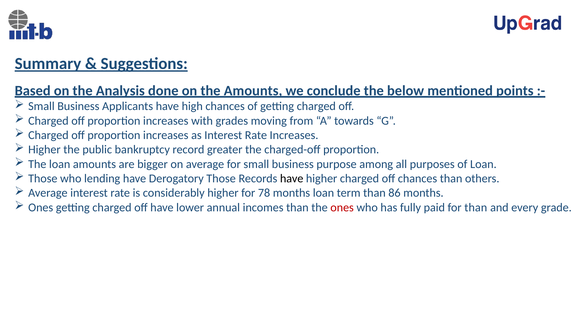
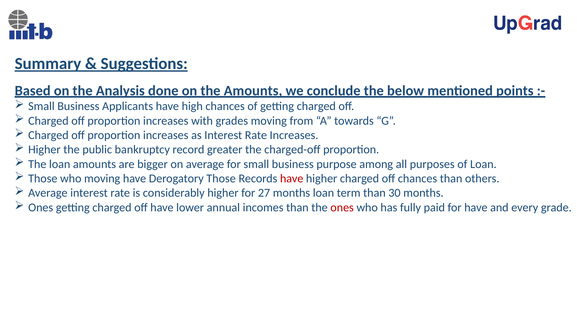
who lending: lending -> moving
have at (292, 178) colour: black -> red
78: 78 -> 27
86: 86 -> 30
for than: than -> have
